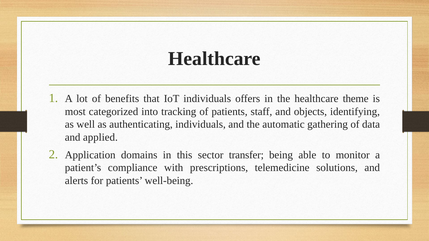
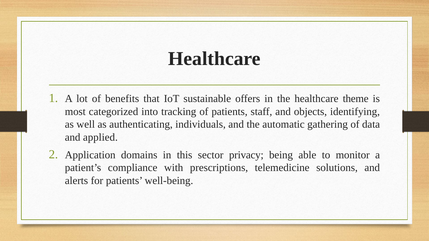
IoT individuals: individuals -> sustainable
transfer: transfer -> privacy
